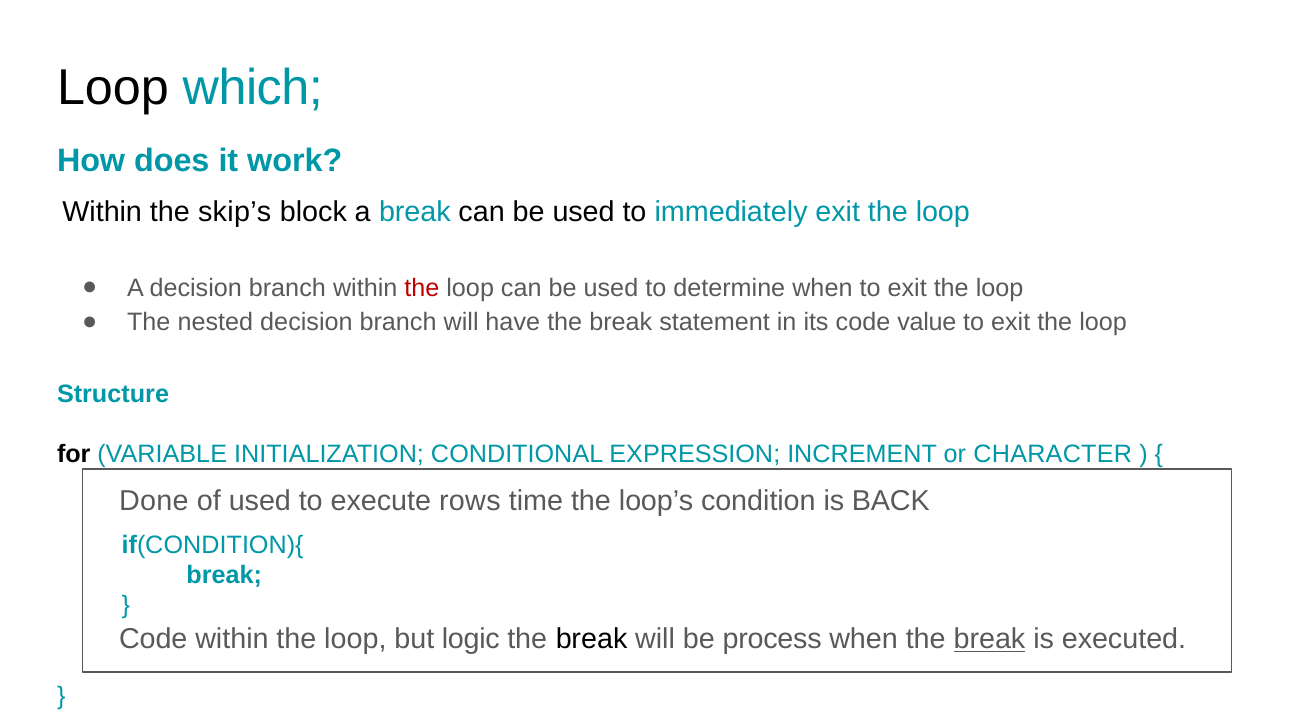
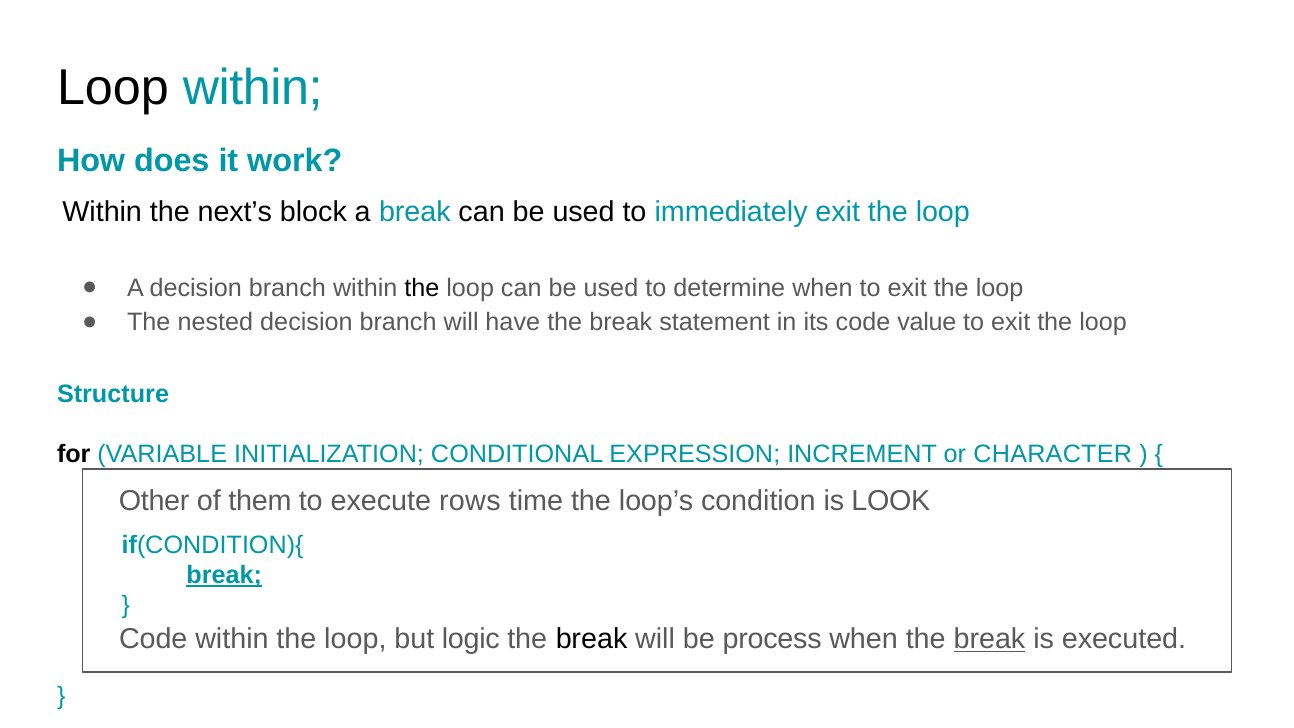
Loop which: which -> within
skip’s: skip’s -> next’s
the at (422, 288) colour: red -> black
Done: Done -> Other
of used: used -> them
BACK: BACK -> LOOK
break at (224, 575) underline: none -> present
